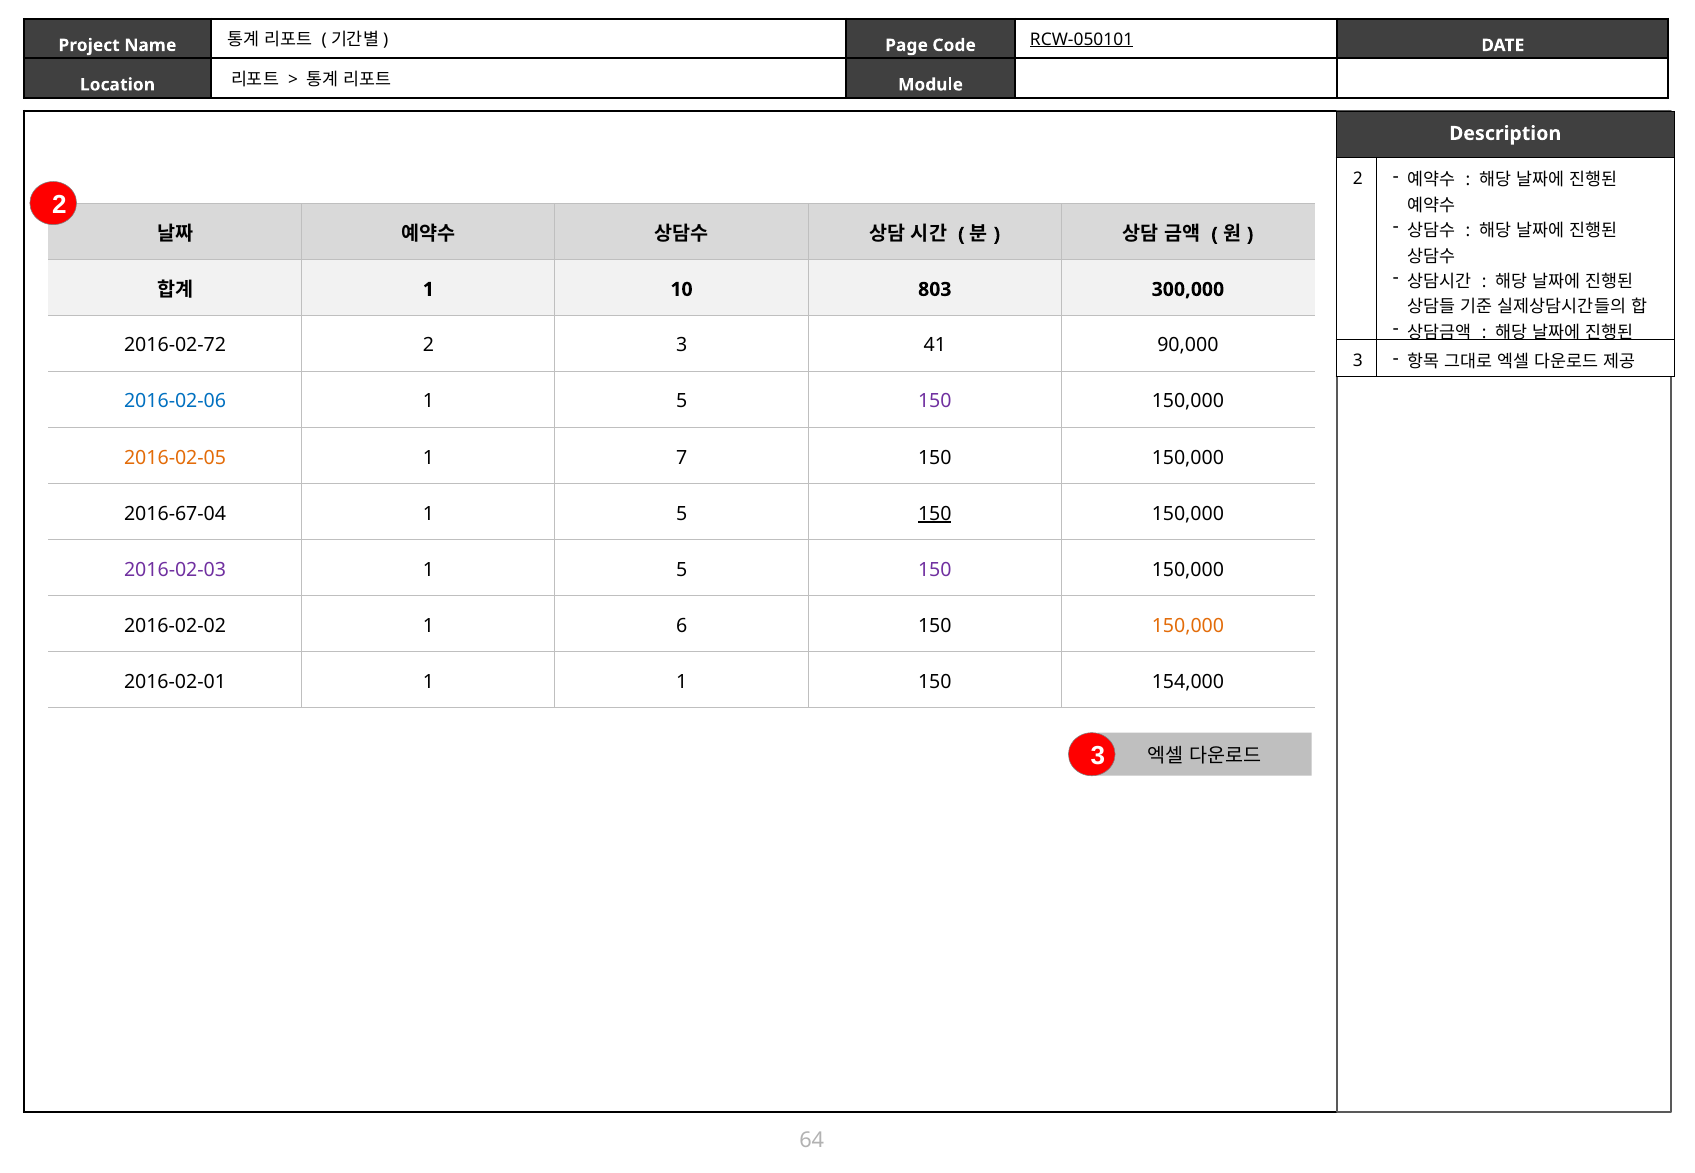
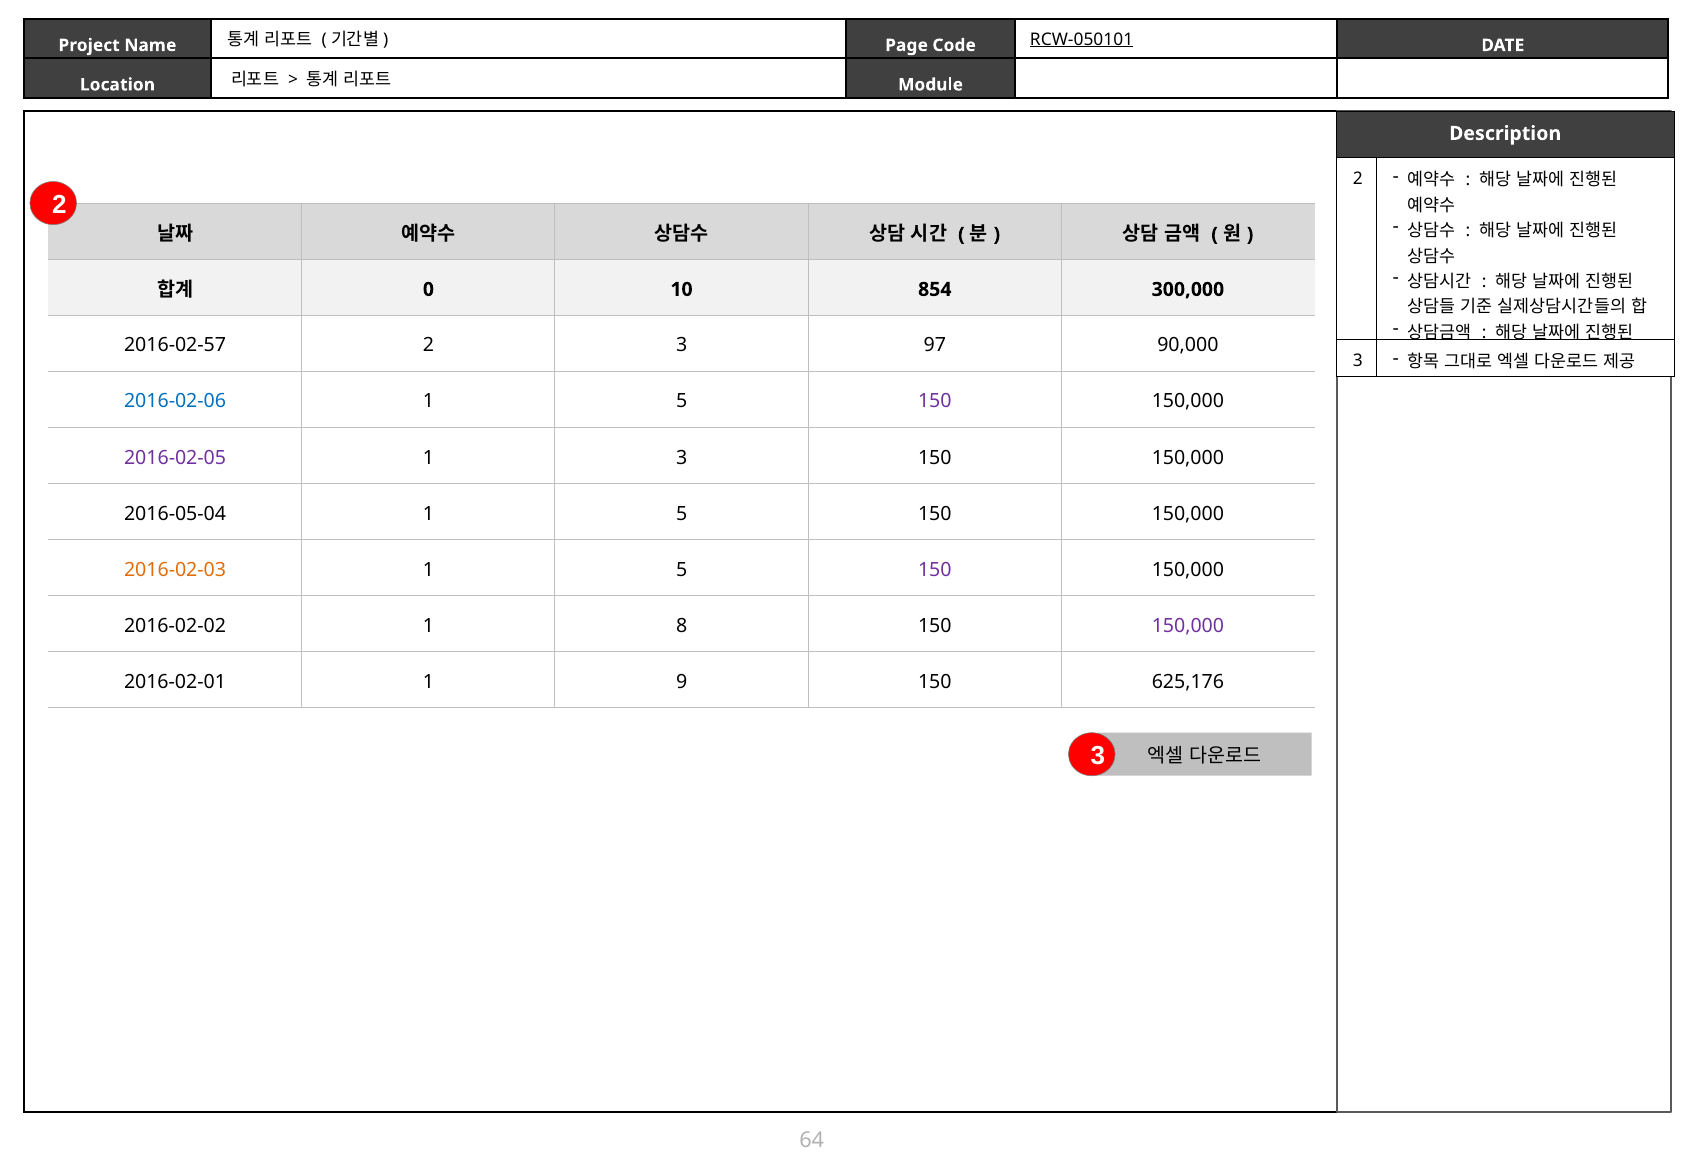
1 at (428, 290): 1 -> 0
803: 803 -> 854
2016-02-72: 2016-02-72 -> 2016-02-57
41: 41 -> 97
2016-02-05 colour: orange -> purple
1 7: 7 -> 3
2016-67-04: 2016-67-04 -> 2016-05-04
150 at (935, 514) underline: present -> none
2016-02-03 colour: purple -> orange
6: 6 -> 8
150,000 at (1188, 626) colour: orange -> purple
1 1: 1 -> 9
154,000: 154,000 -> 625,176
